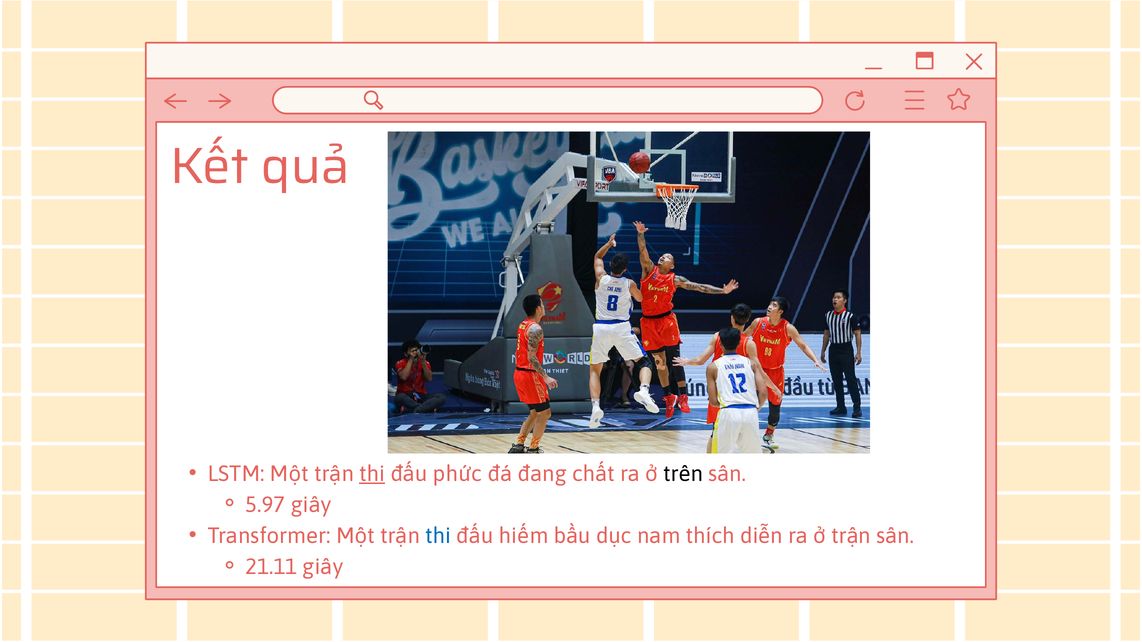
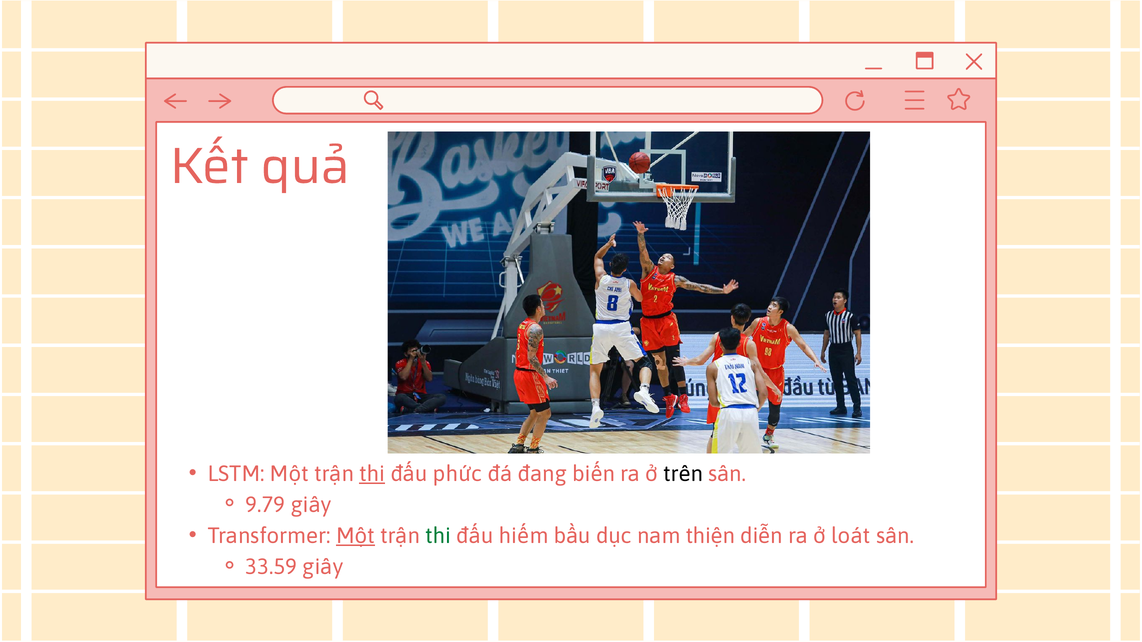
chất: chất -> biến
5.97: 5.97 -> 9.79
Một at (355, 536) underline: none -> present
thi at (438, 536) colour: blue -> green
thích: thích -> thiện
ở trận: trận -> loát
21.11: 21.11 -> 33.59
